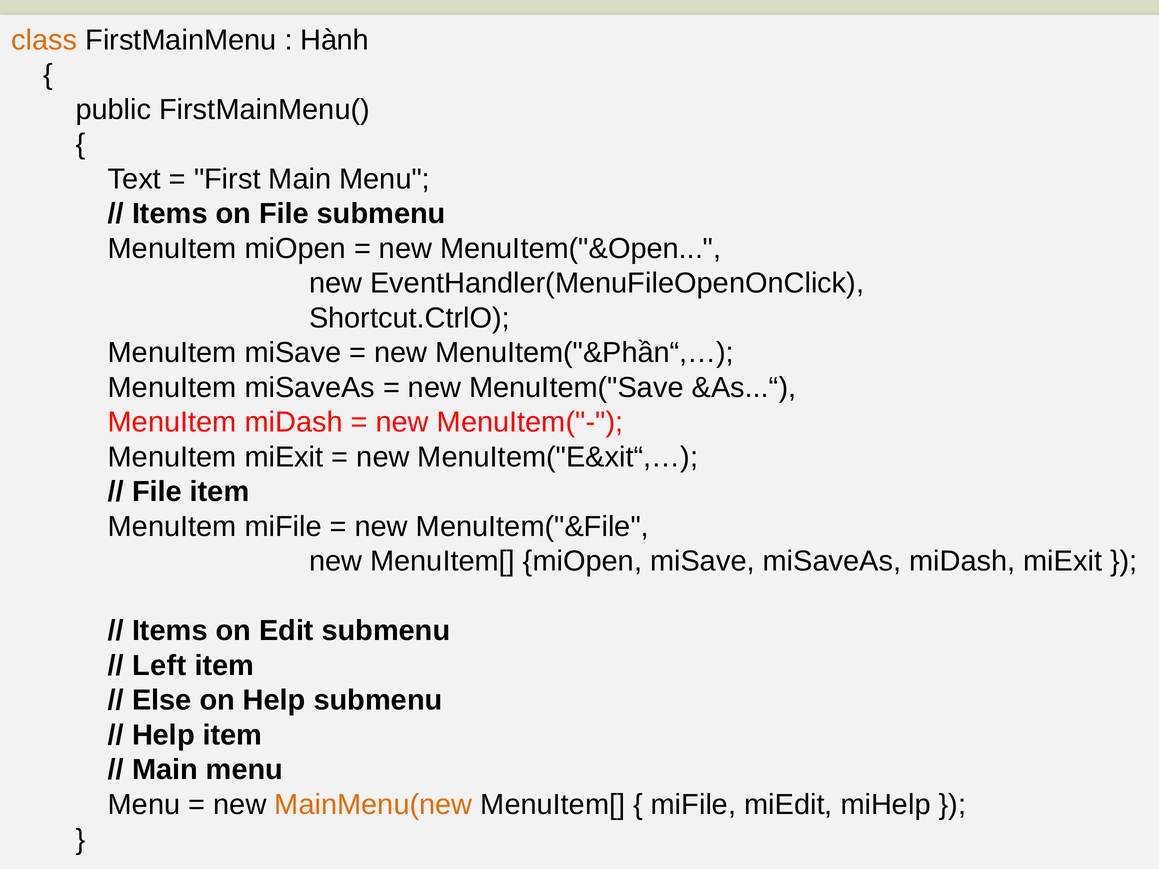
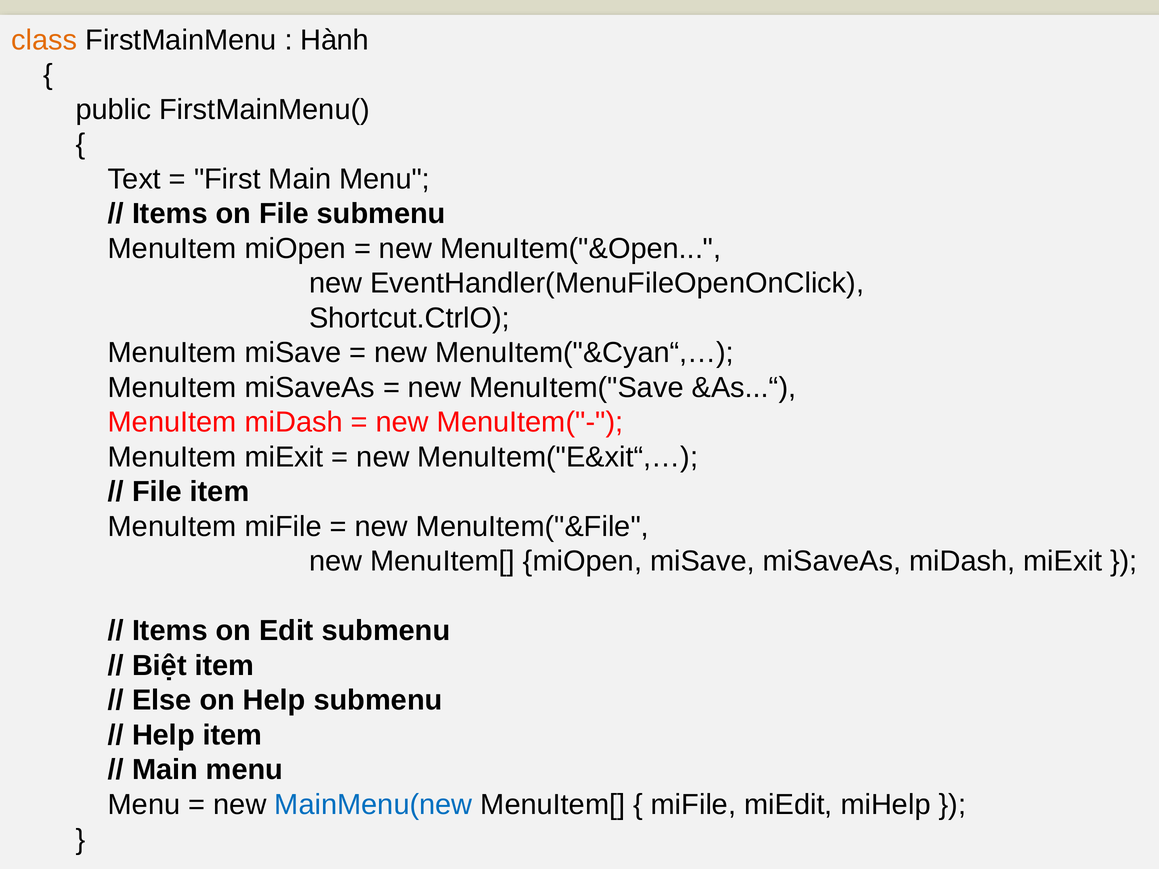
MenuItem("&Phần“,…: MenuItem("&Phần“,… -> MenuItem("&Cyan“,…
Left: Left -> Biệt
MainMenu(new colour: orange -> blue
